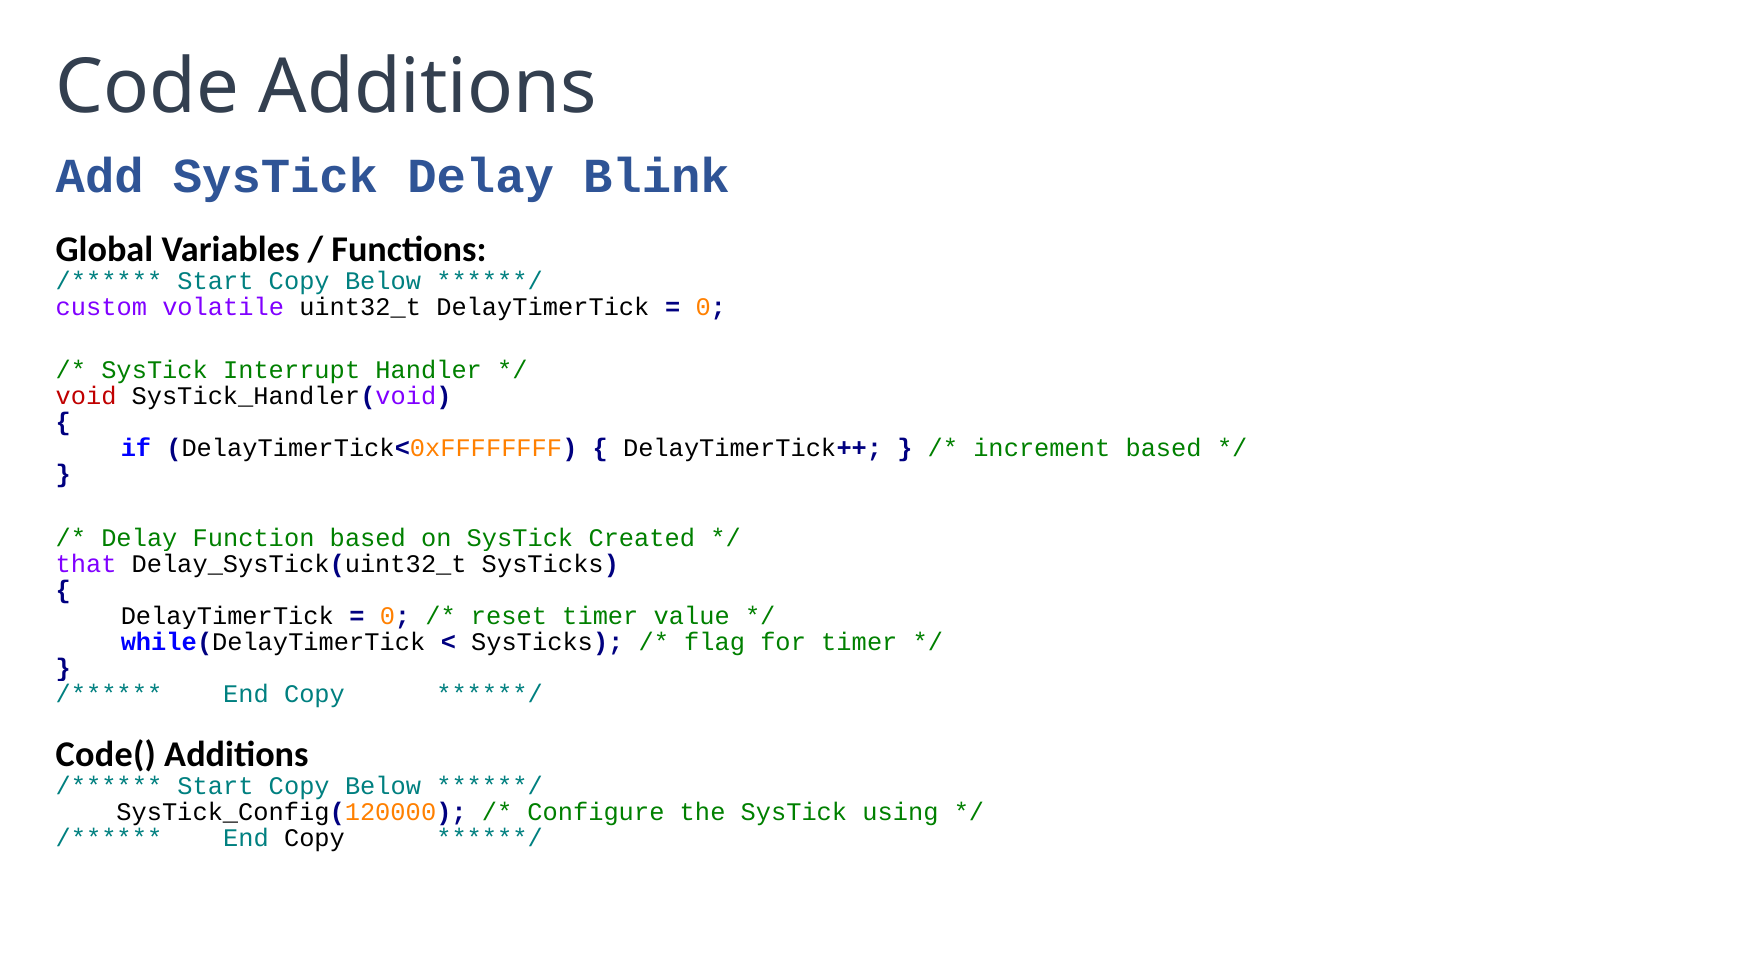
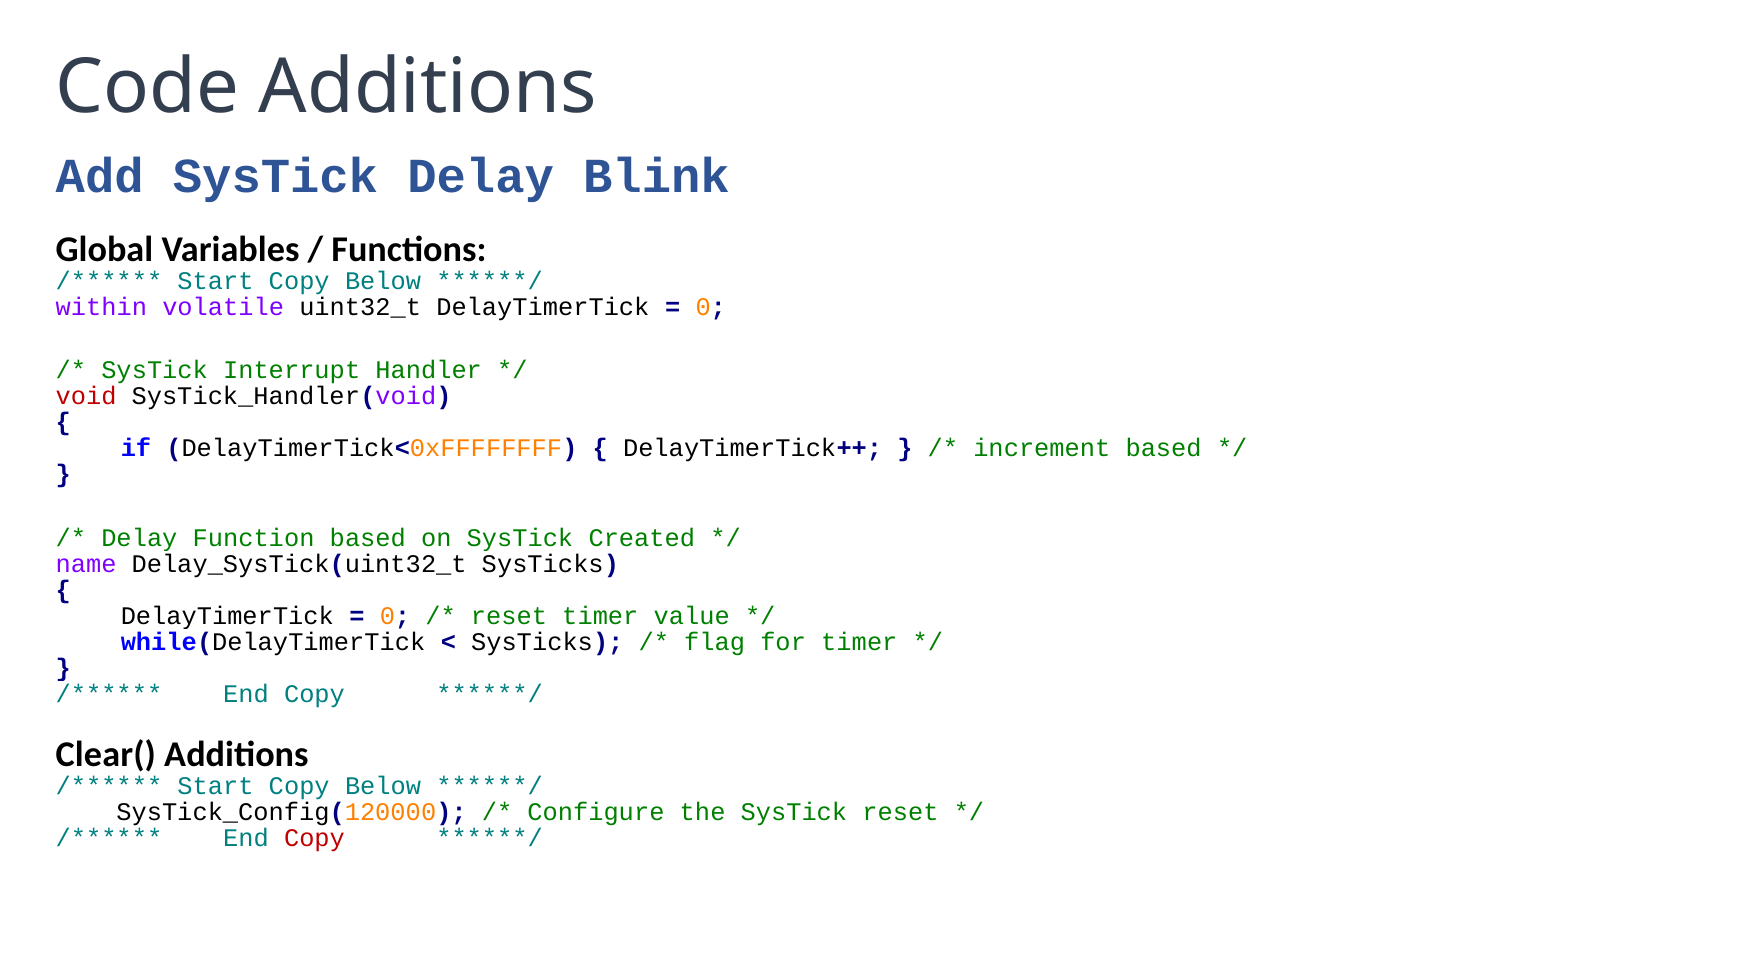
custom: custom -> within
that: that -> name
Code(: Code( -> Clear(
SysTick using: using -> reset
Copy at (314, 839) colour: black -> red
